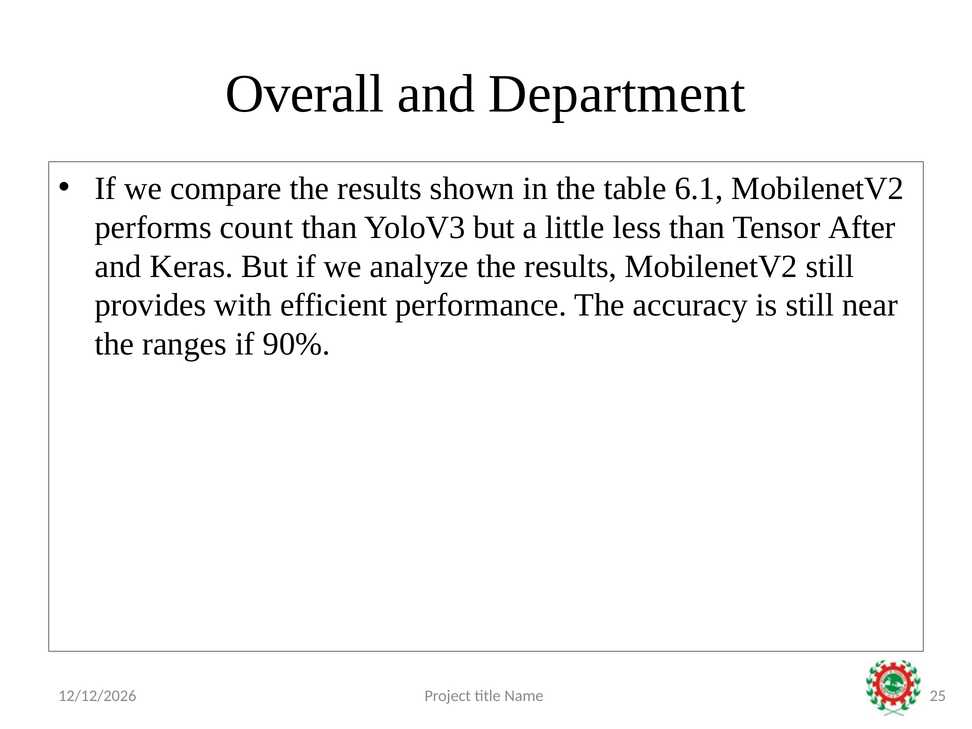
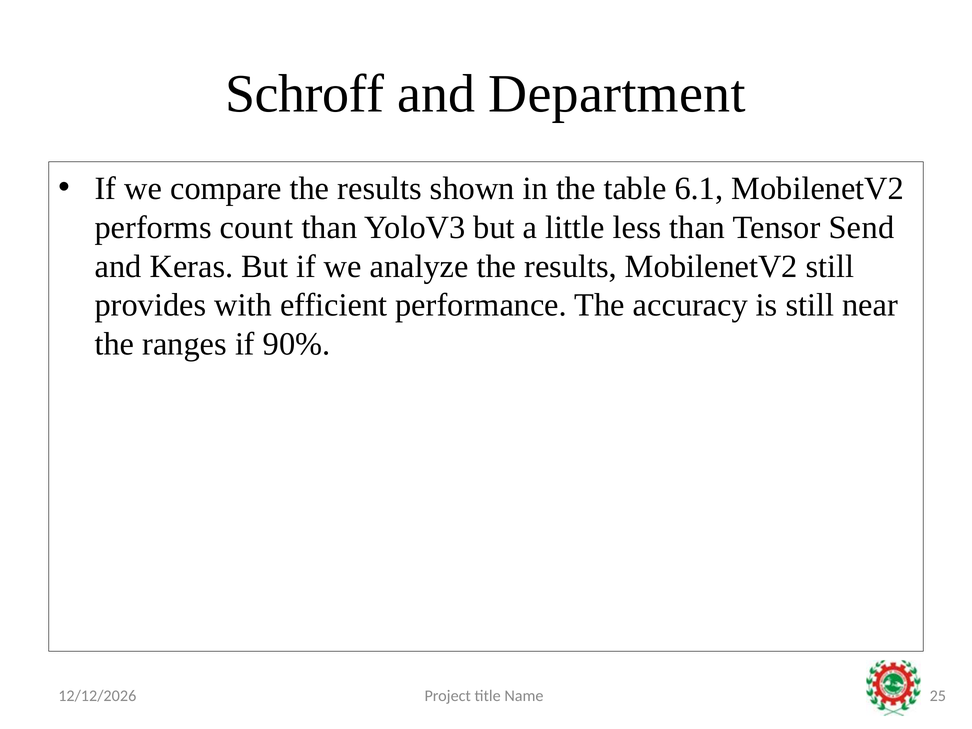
Overall: Overall -> Schroff
After: After -> Send
